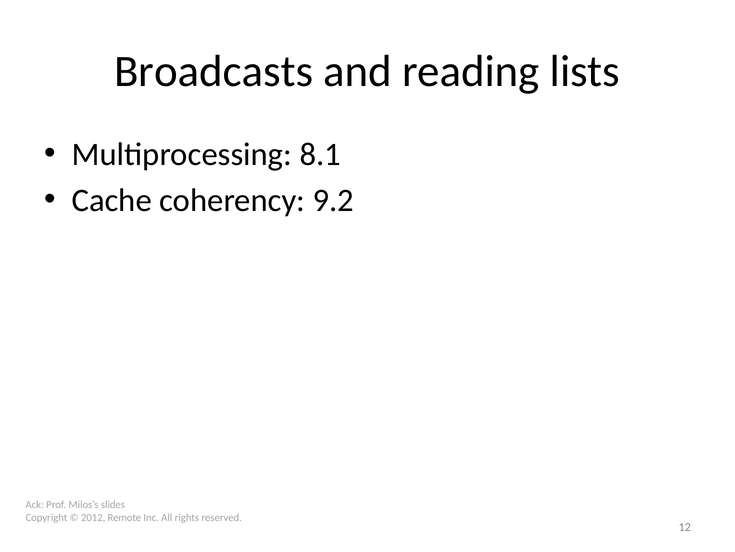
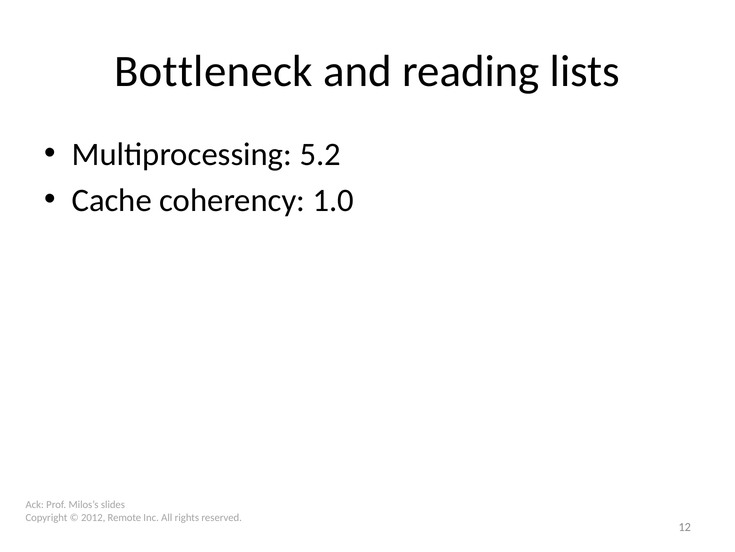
Broadcasts: Broadcasts -> Bottleneck
8.1: 8.1 -> 5.2
9.2: 9.2 -> 1.0
